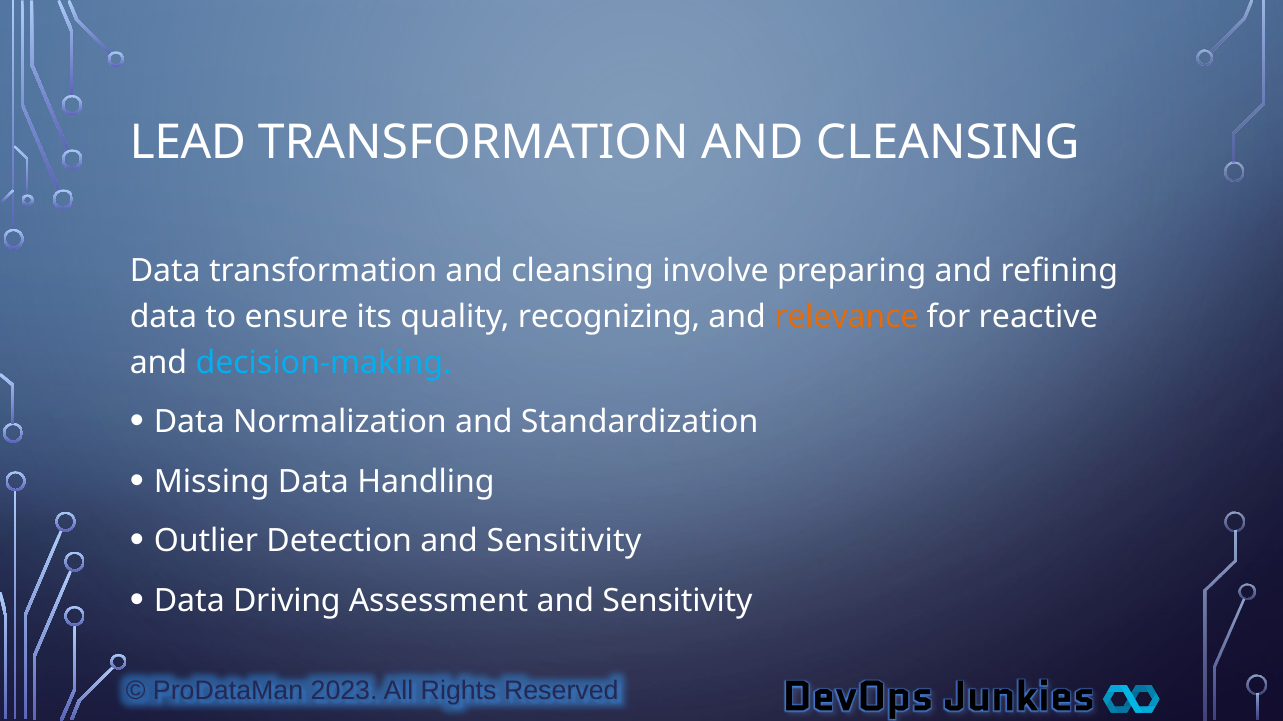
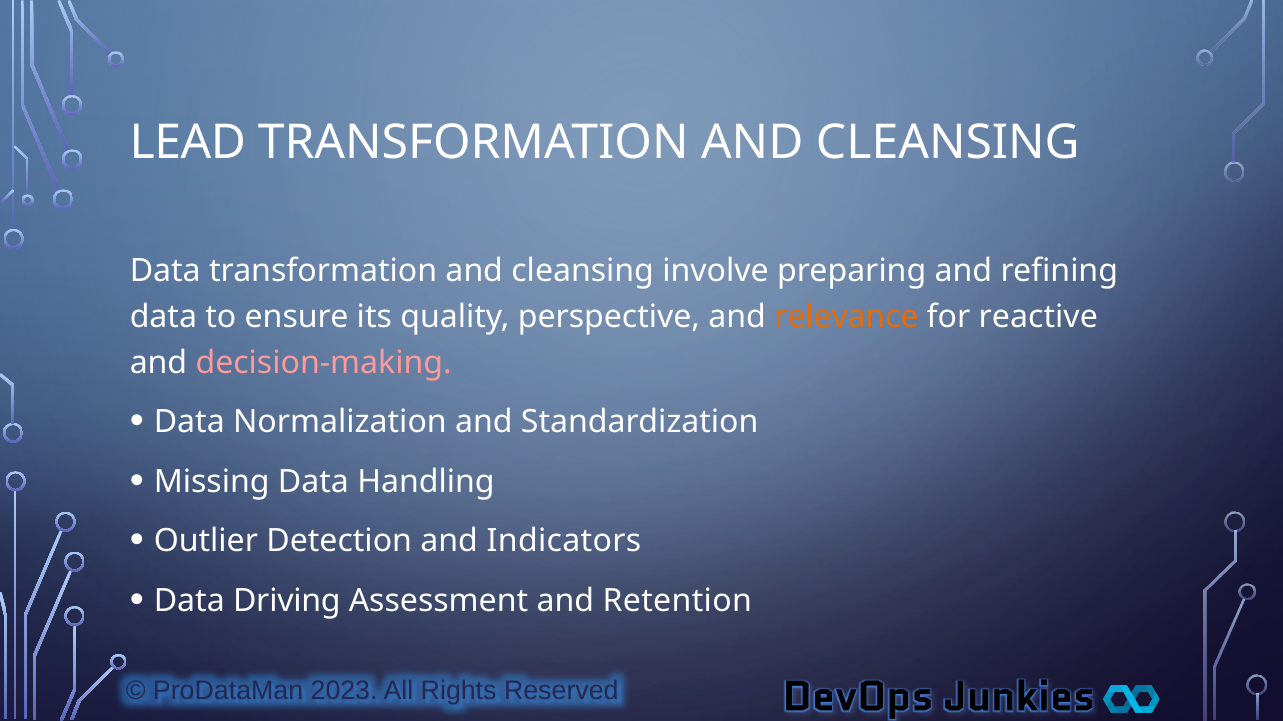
recognizing: recognizing -> perspective
decision-making colour: light blue -> pink
Detection and Sensitivity: Sensitivity -> Indicators
Assessment and Sensitivity: Sensitivity -> Retention
